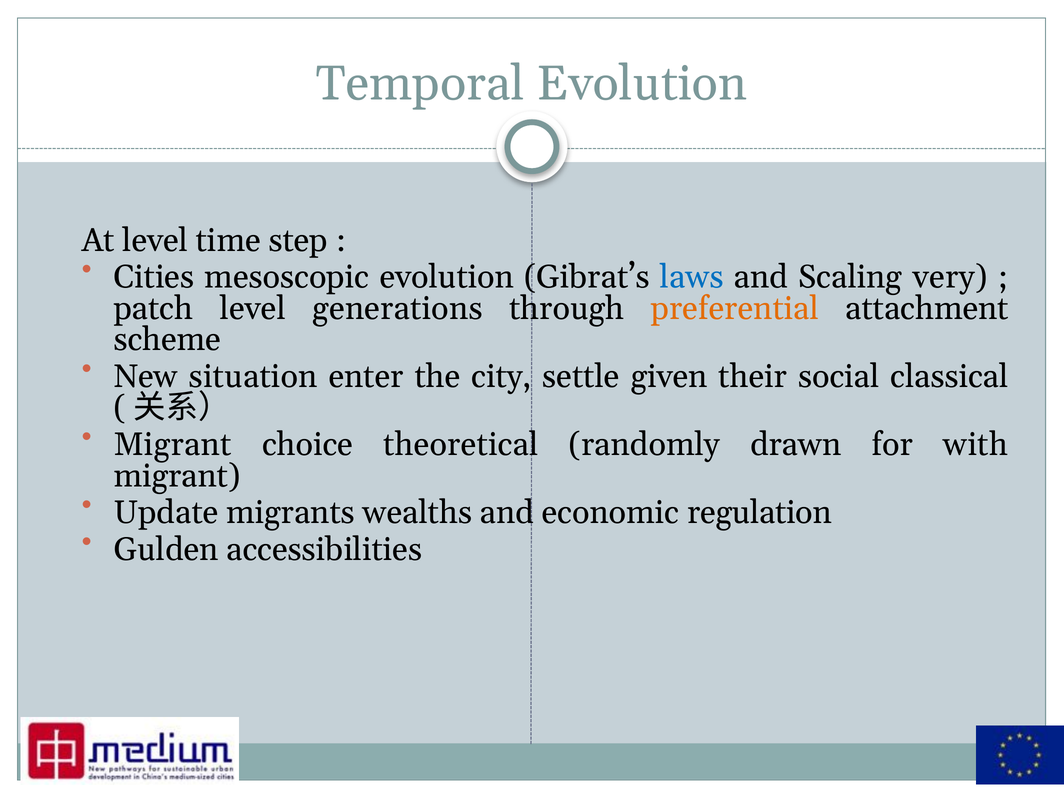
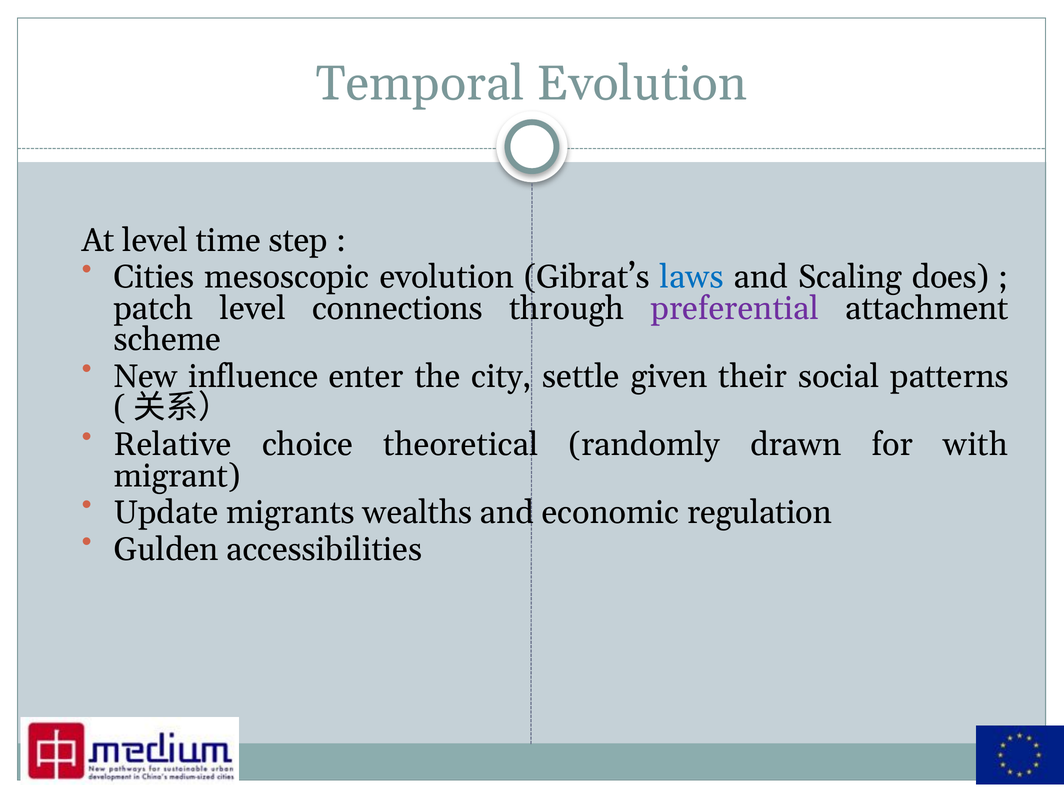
very: very -> does
generations: generations -> connections
preferential colour: orange -> purple
situation: situation -> influence
classical: classical -> patterns
Migrant at (173, 445): Migrant -> Relative
